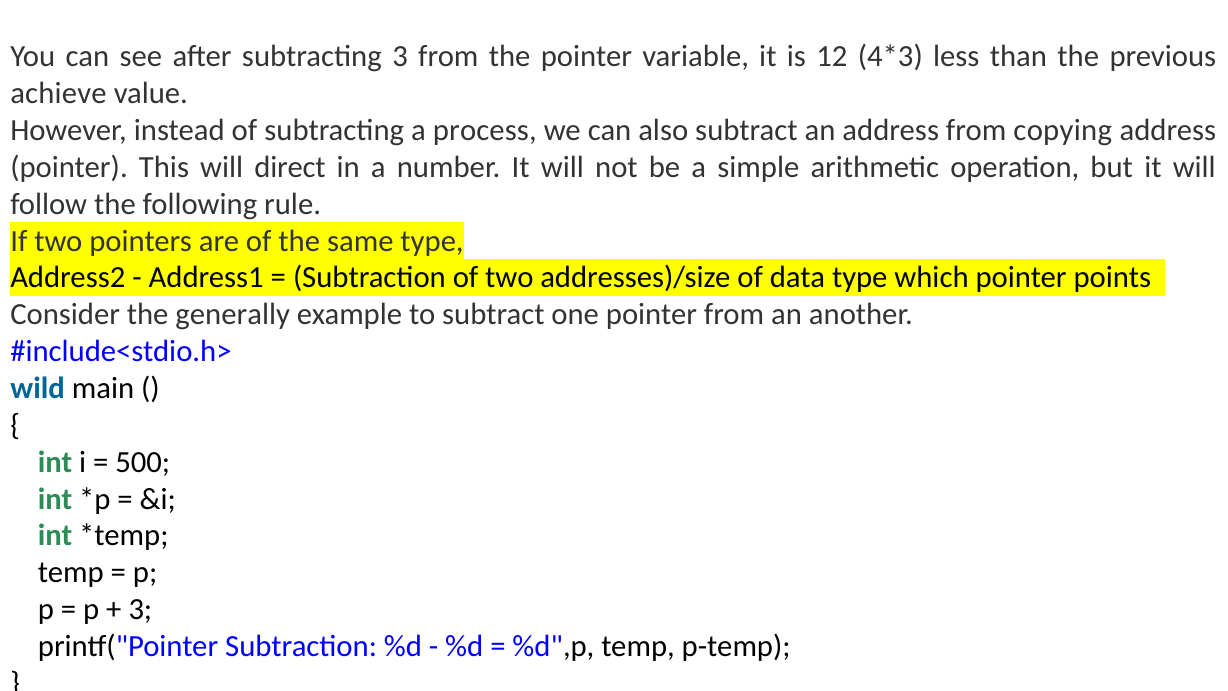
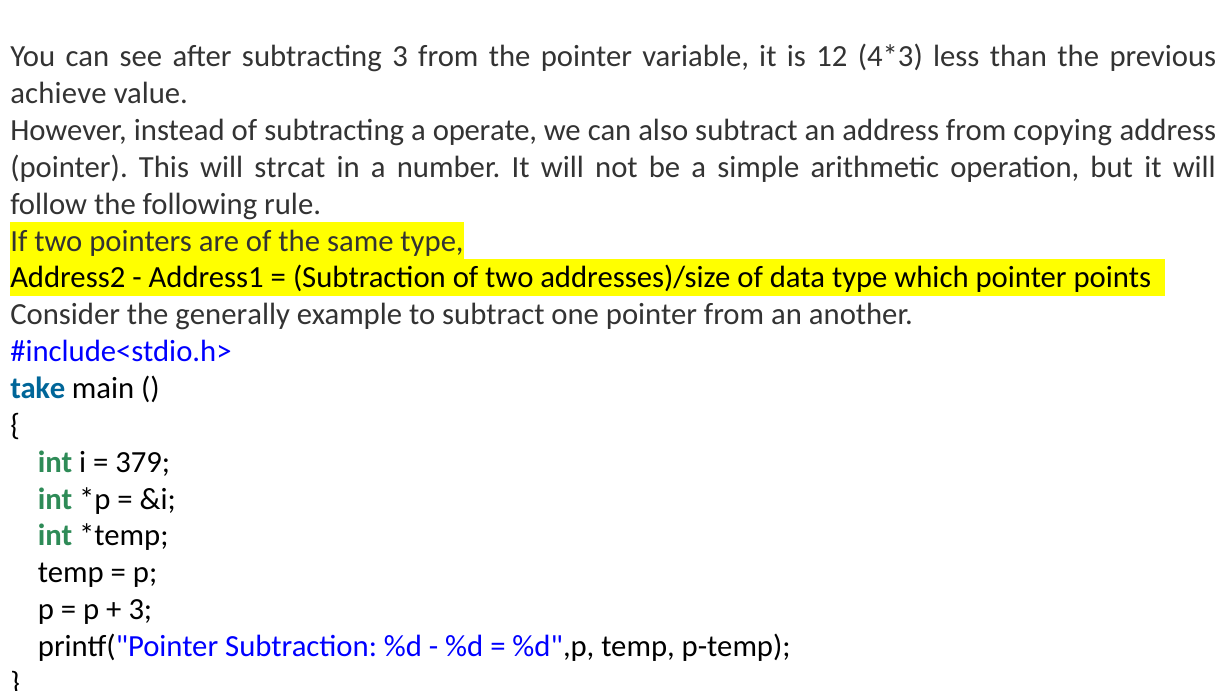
process: process -> operate
direct: direct -> strcat
wild: wild -> take
500: 500 -> 379
